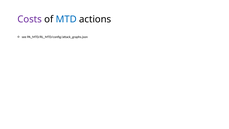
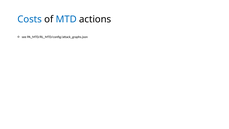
Costs colour: purple -> blue
